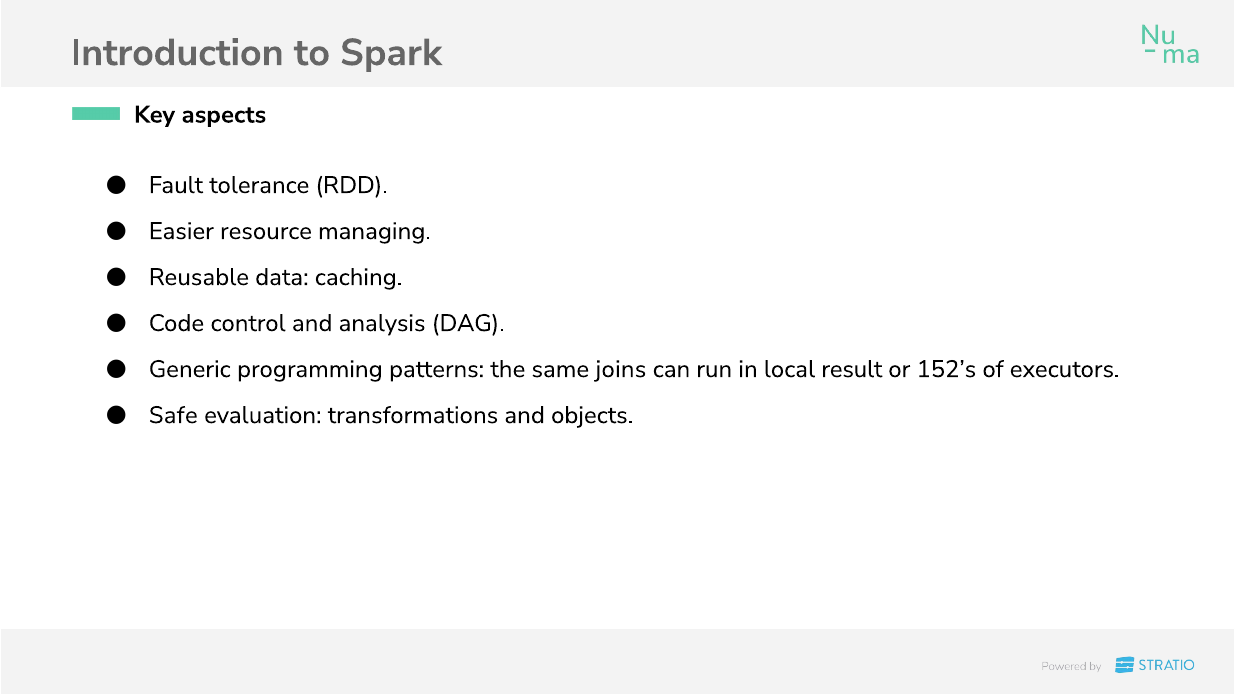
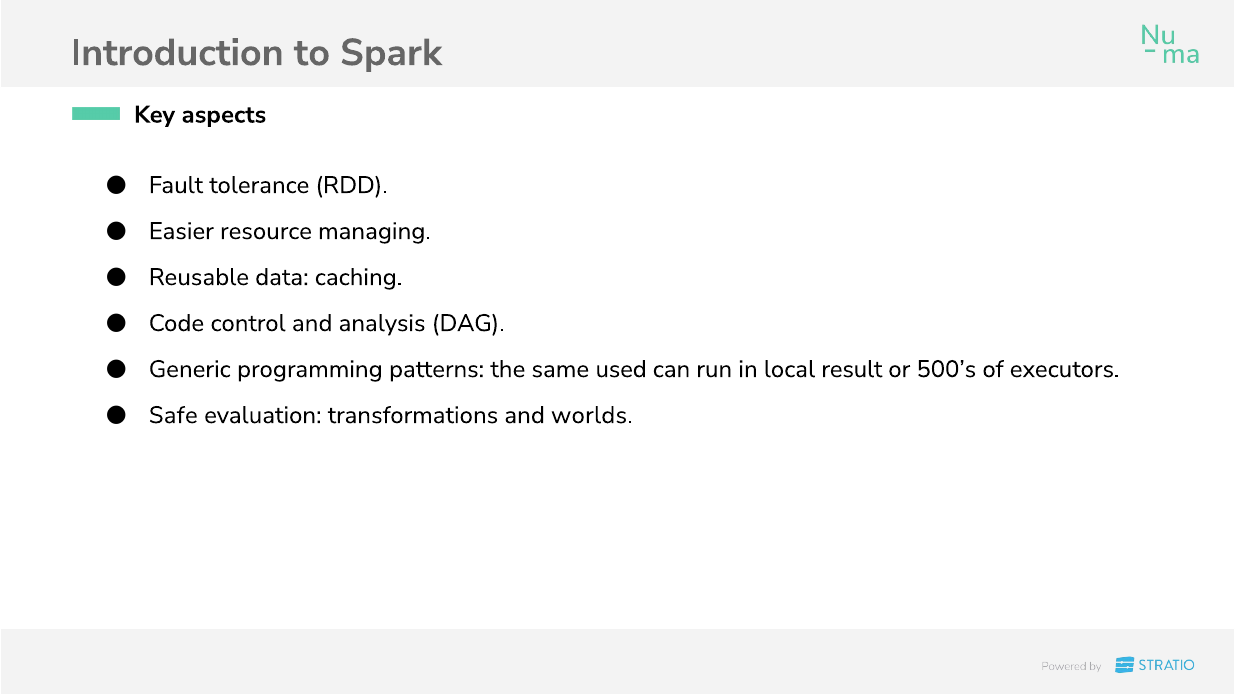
joins: joins -> used
152’s: 152’s -> 500’s
objects: objects -> worlds
